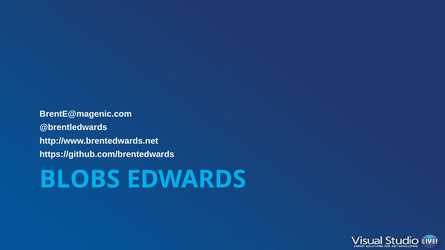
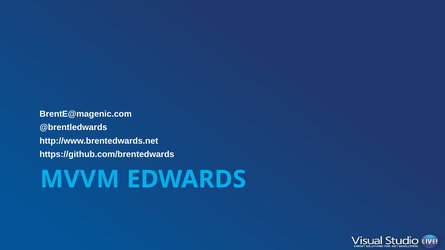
BLOBS: BLOBS -> MVVM
